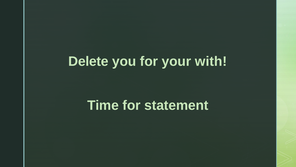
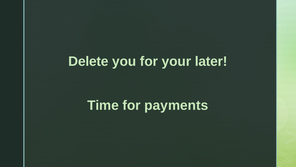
with: with -> later
statement: statement -> payments
